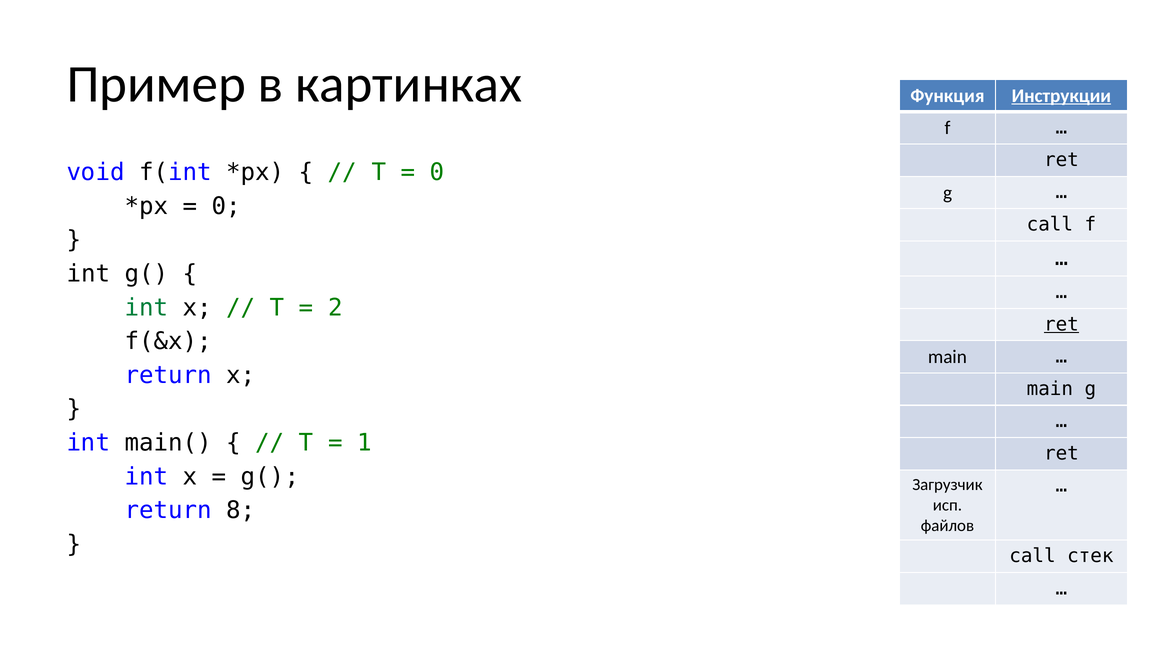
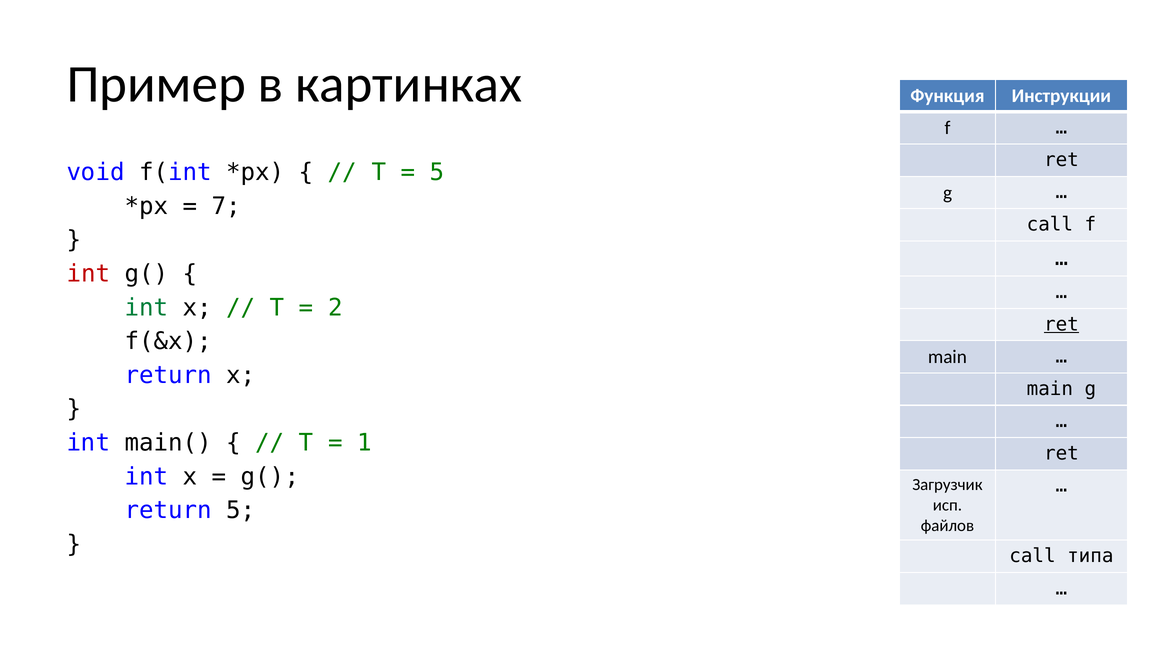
Инструкции underline: present -> none
0 at (437, 172): 0 -> 5
0 at (226, 206): 0 -> 7
int at (88, 274) colour: black -> red
return 8: 8 -> 5
стек: стек -> типа
